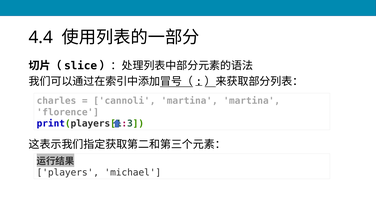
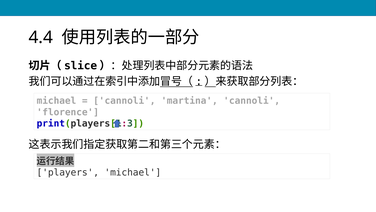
charles at (56, 101): charles -> michael
martina martina: martina -> cannoli
